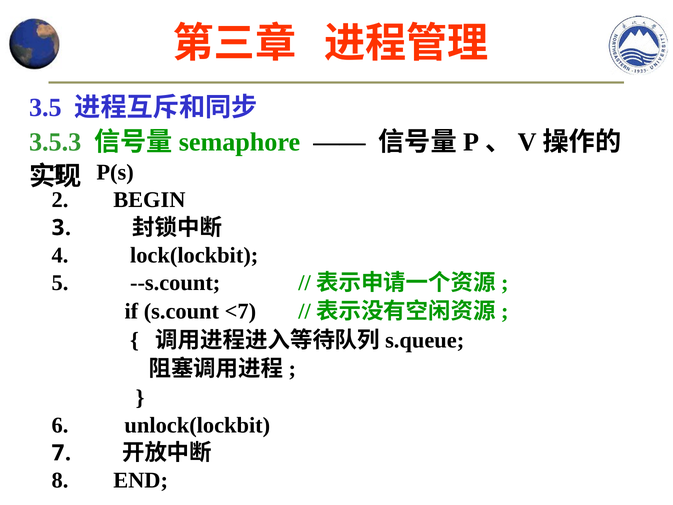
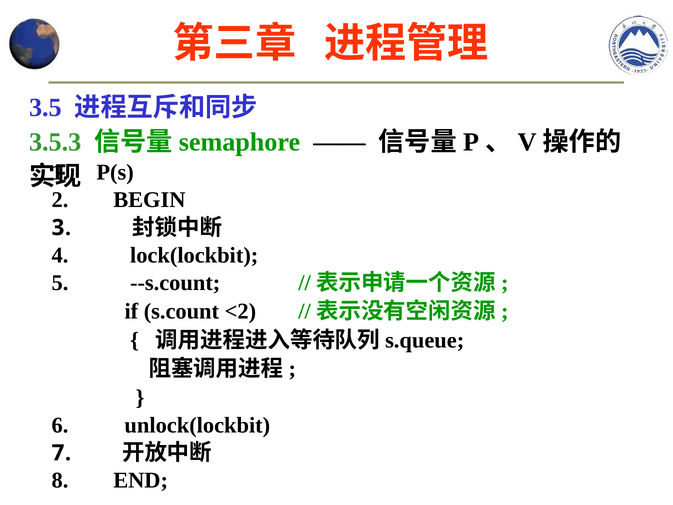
<7: <7 -> <2
